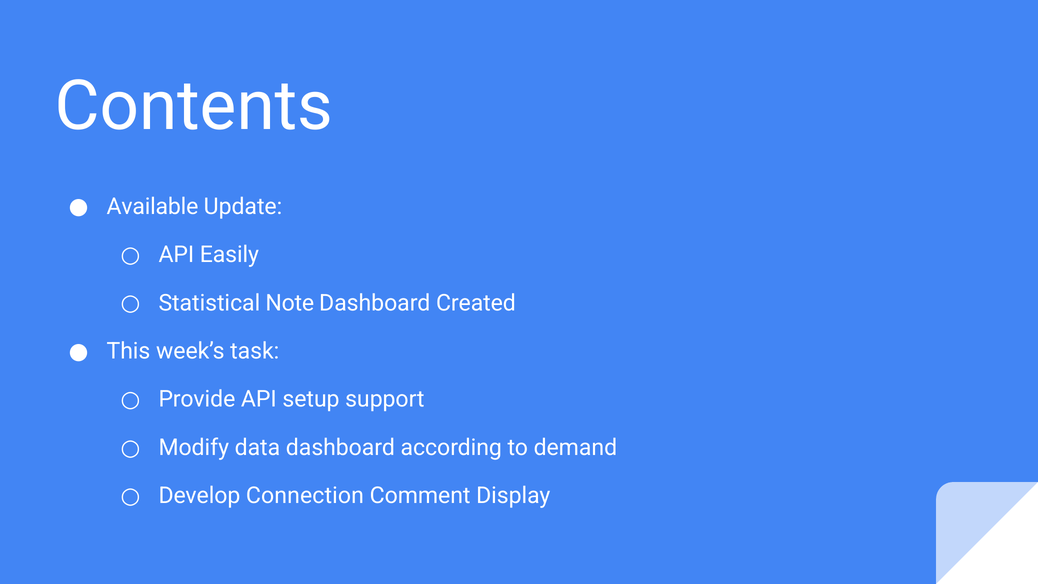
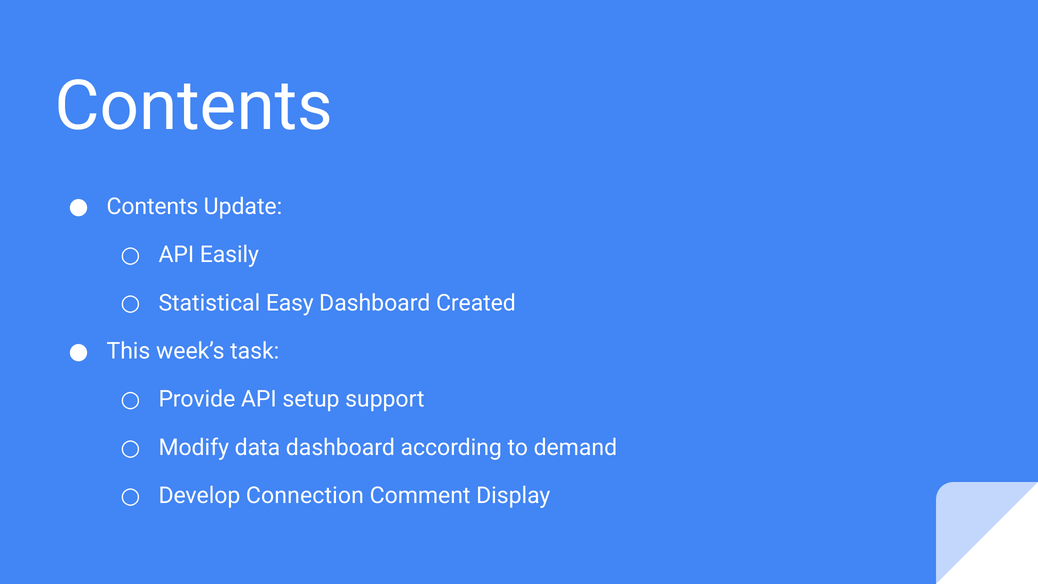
Available at (152, 206): Available -> Contents
Note: Note -> Easy
